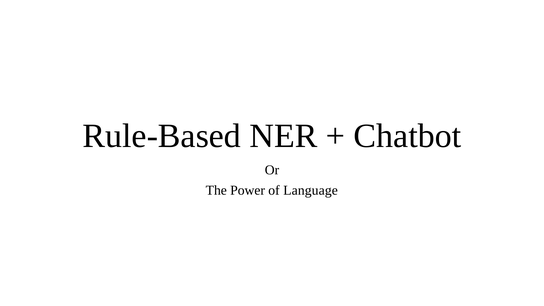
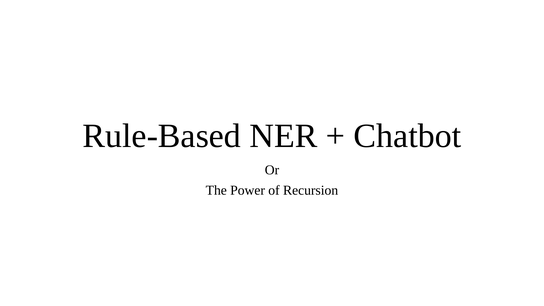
Language: Language -> Recursion
